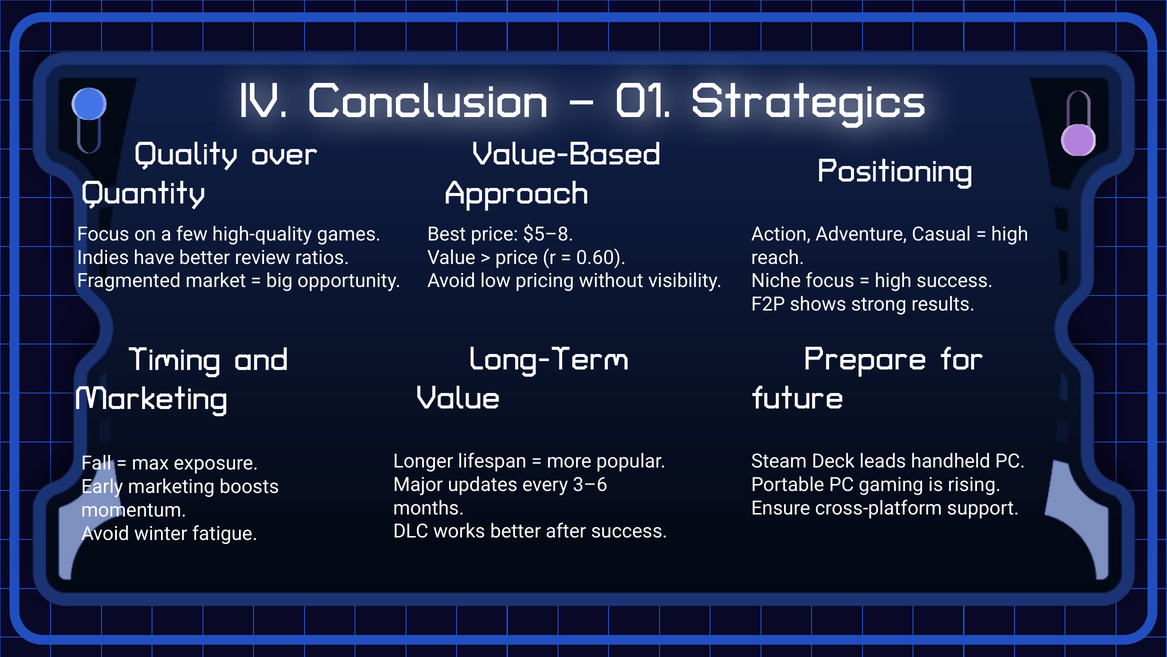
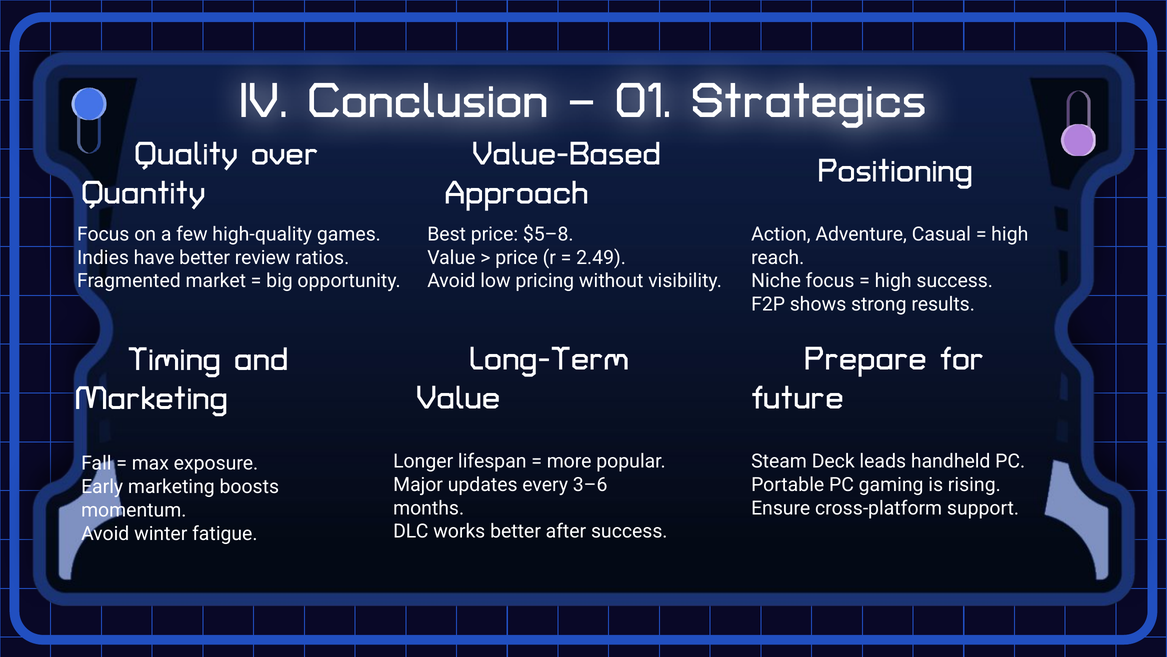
0.60: 0.60 -> 2.49
